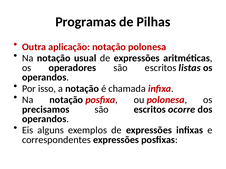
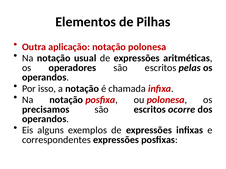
Programas: Programas -> Elementos
listas: listas -> pelas
